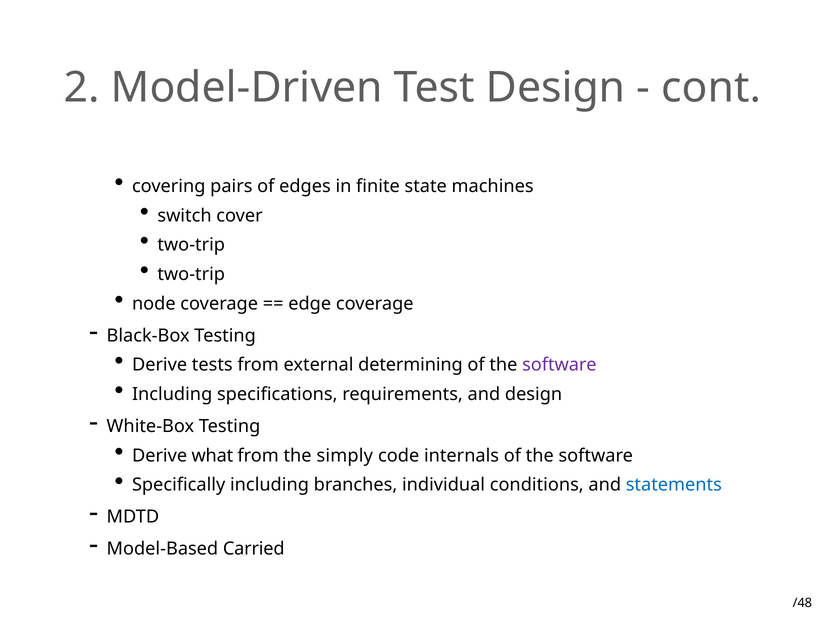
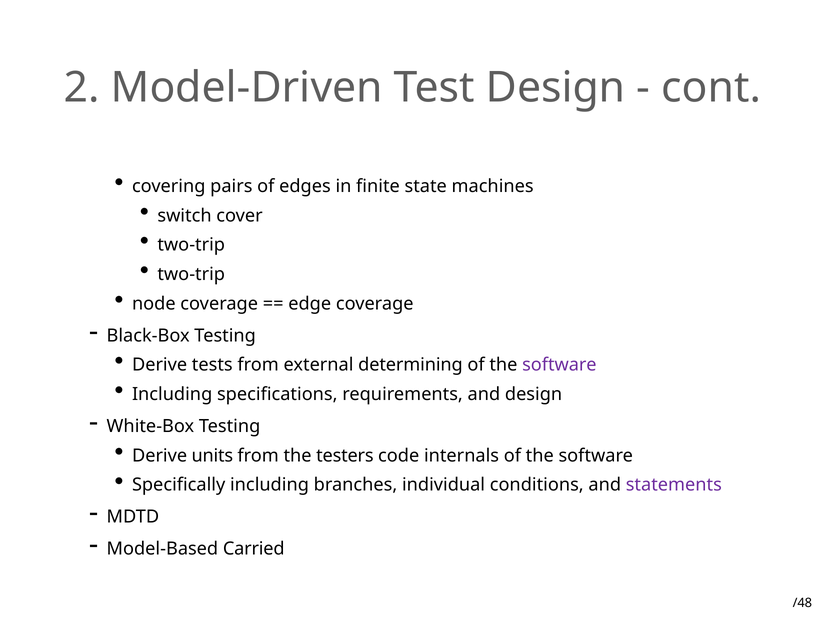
what: what -> units
simply: simply -> testers
statements colour: blue -> purple
